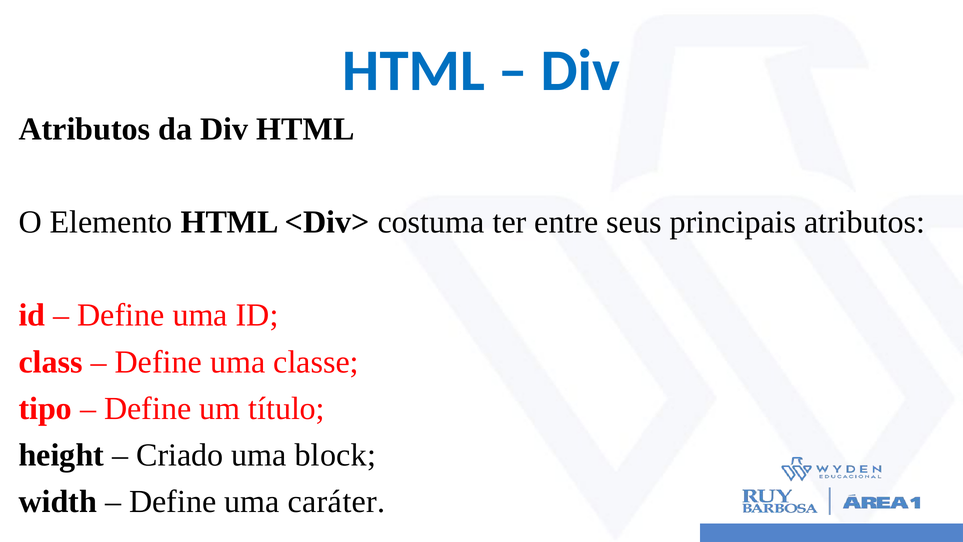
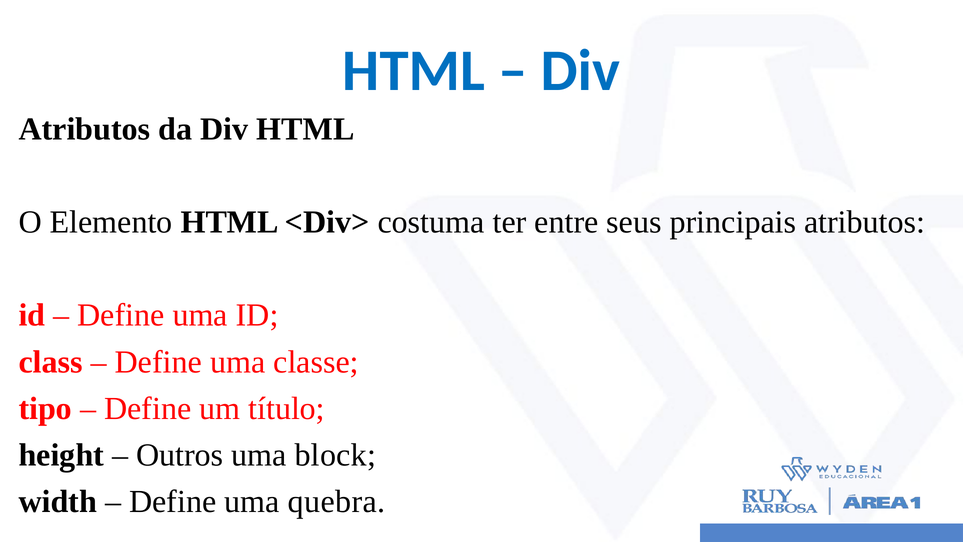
Criado: Criado -> Outros
caráter: caráter -> quebra
